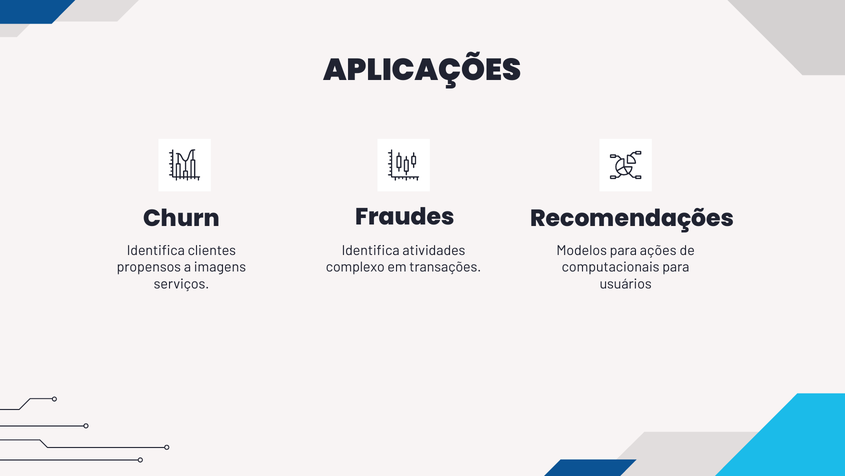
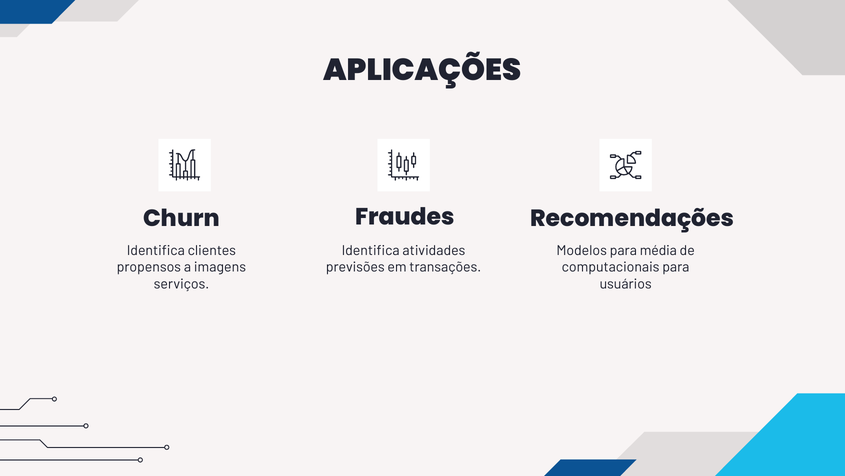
ações: ações -> média
complexo: complexo -> previsões
